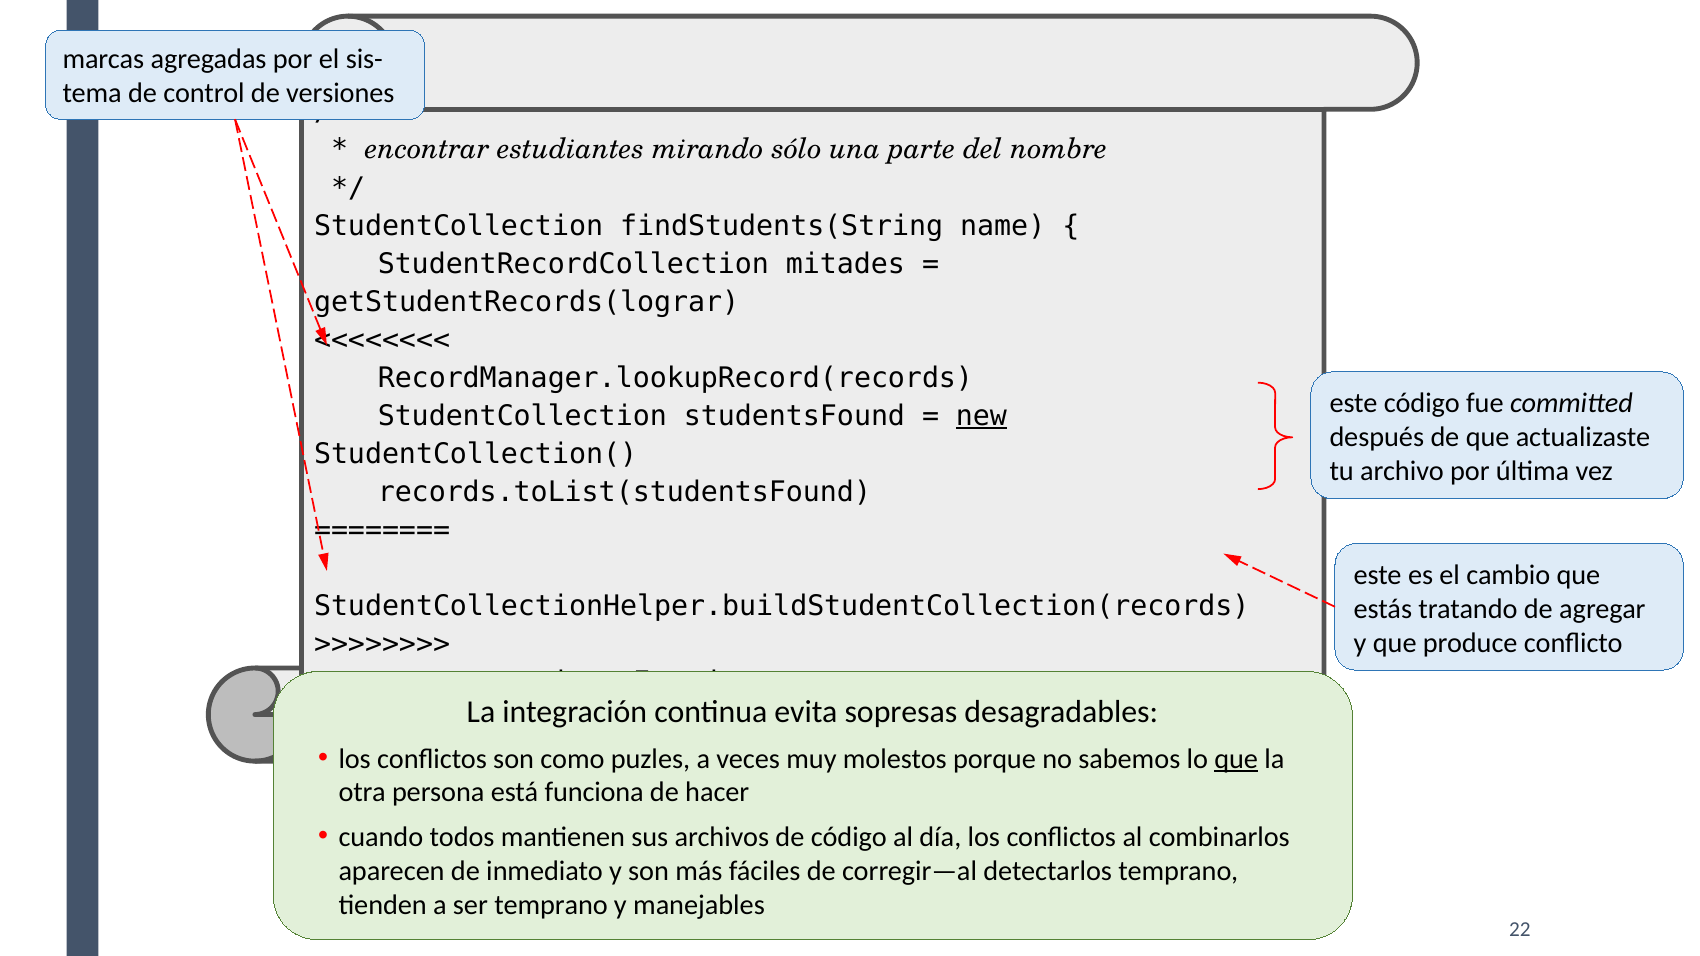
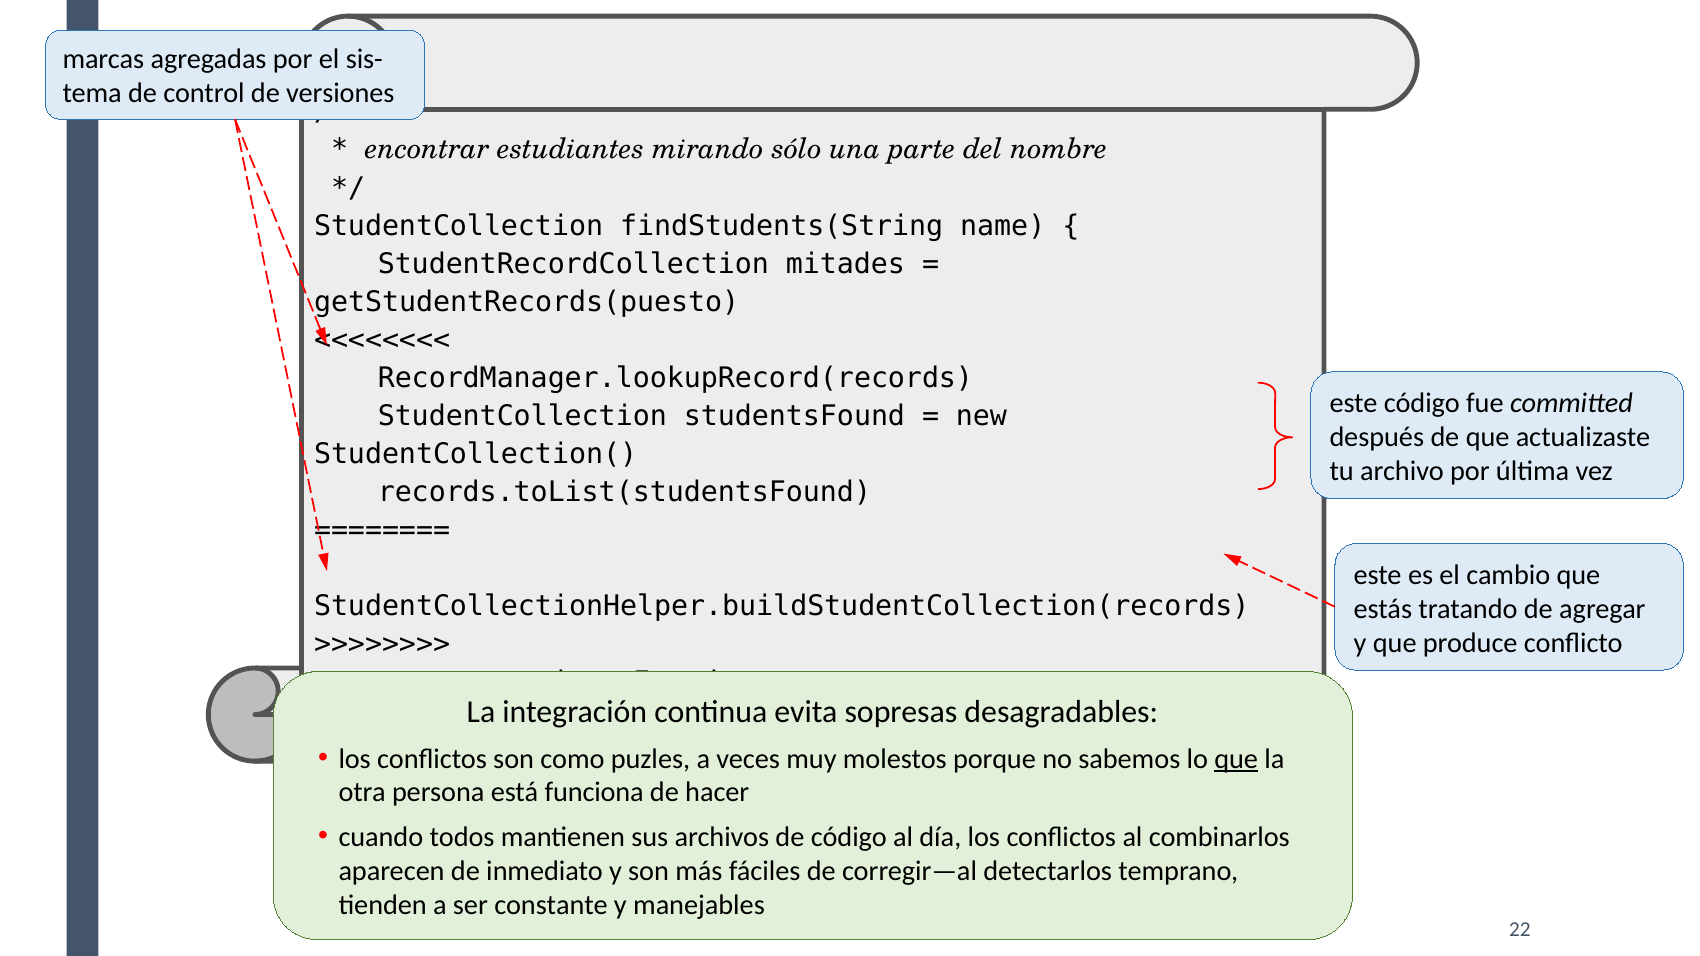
getStudentRecords(lograr: getStudentRecords(lograr -> getStudentRecords(puesto
new underline: present -> none
ser temprano: temprano -> constante
